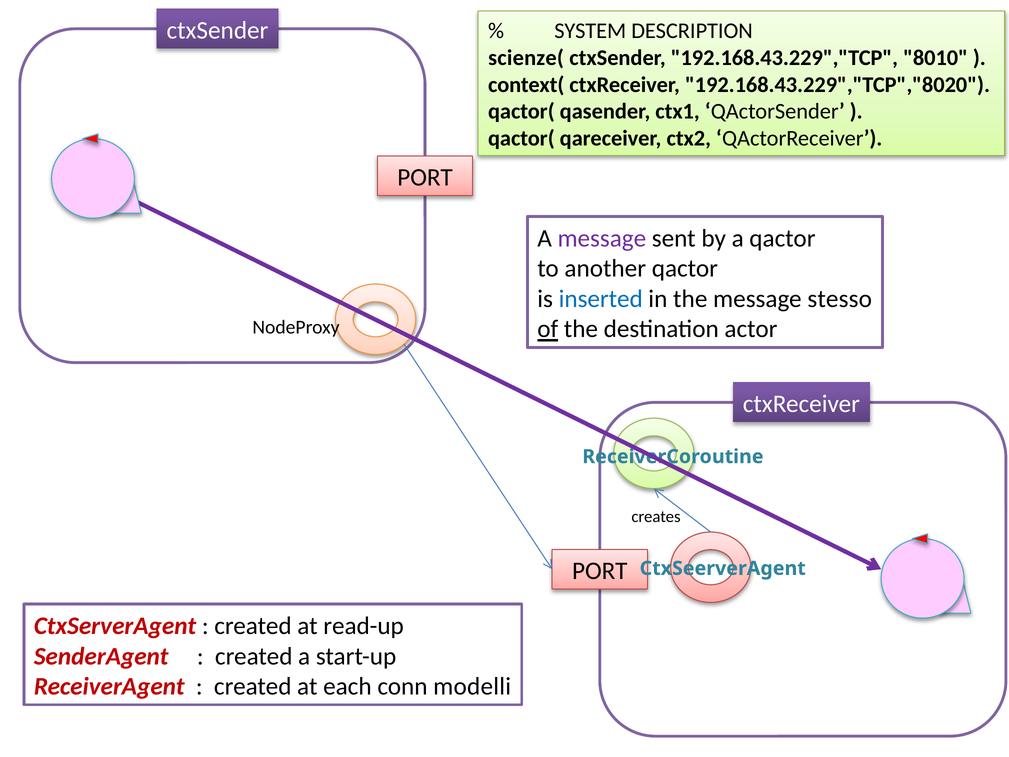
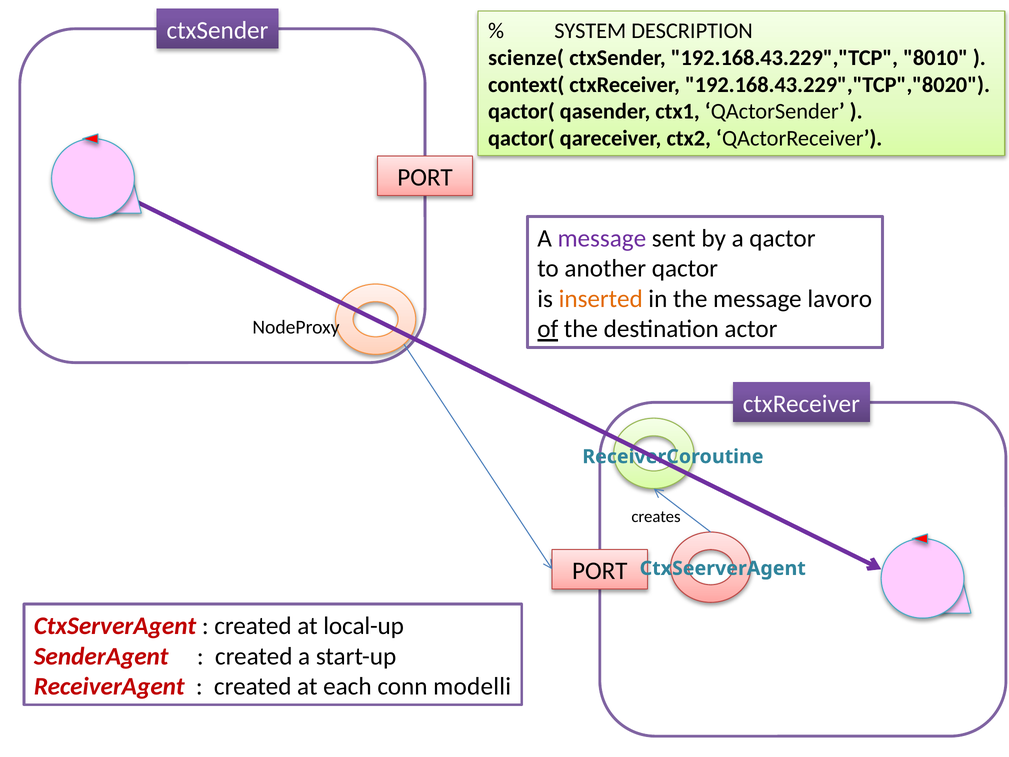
inserted colour: blue -> orange
stesso: stesso -> lavoro
read-up: read-up -> local-up
